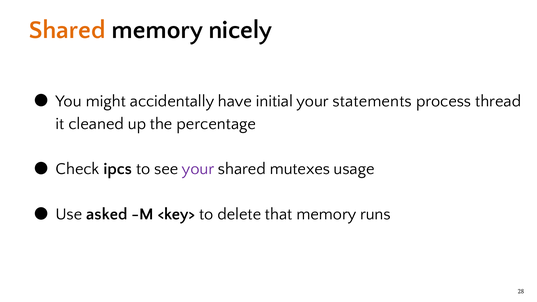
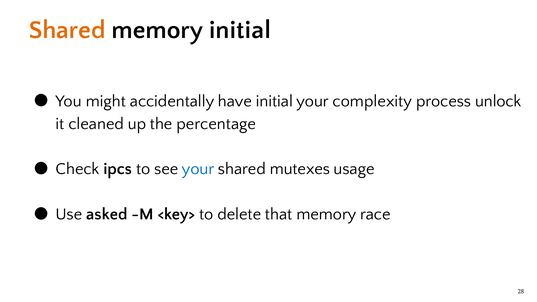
memory nicely: nicely -> initial
statements: statements -> complexity
thread: thread -> unlock
your at (198, 169) colour: purple -> blue
runs: runs -> race
